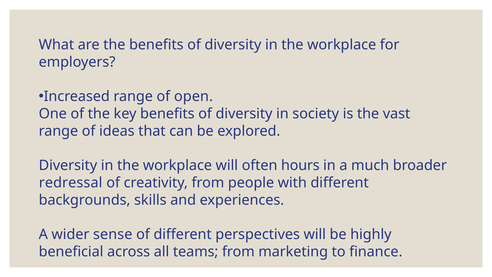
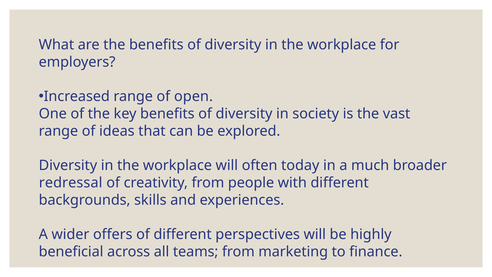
hours: hours -> today
sense: sense -> offers
